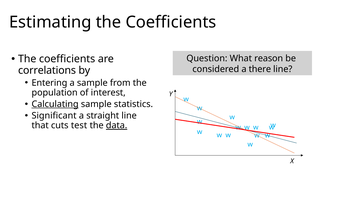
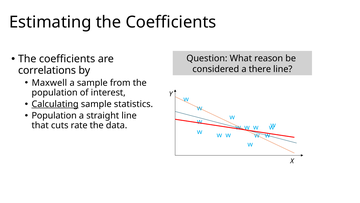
Entering: Entering -> Maxwell
Significant at (54, 115): Significant -> Population
test: test -> rate
data underline: present -> none
